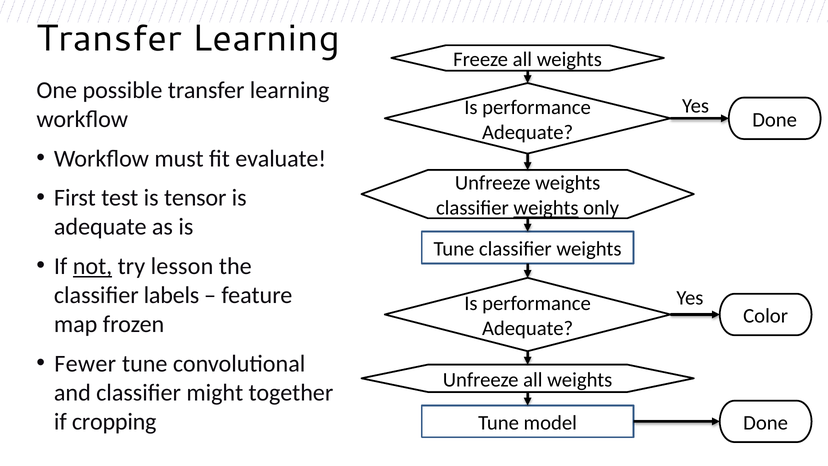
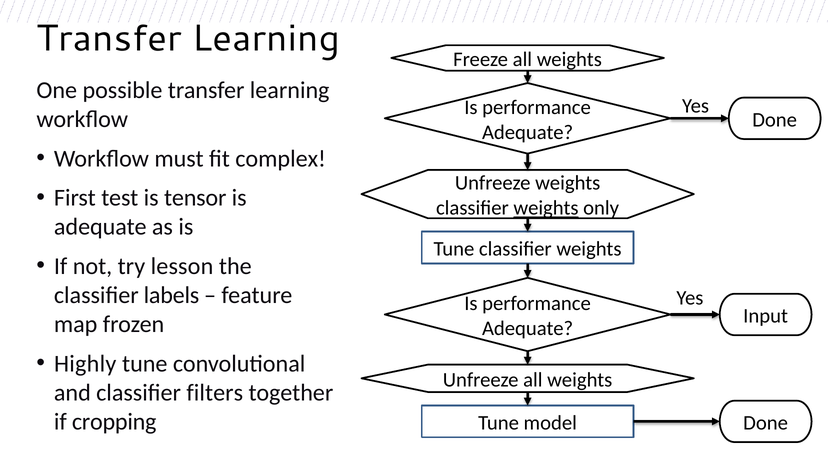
evaluate: evaluate -> complex
not underline: present -> none
Color: Color -> Input
Fewer: Fewer -> Highly
might: might -> filters
